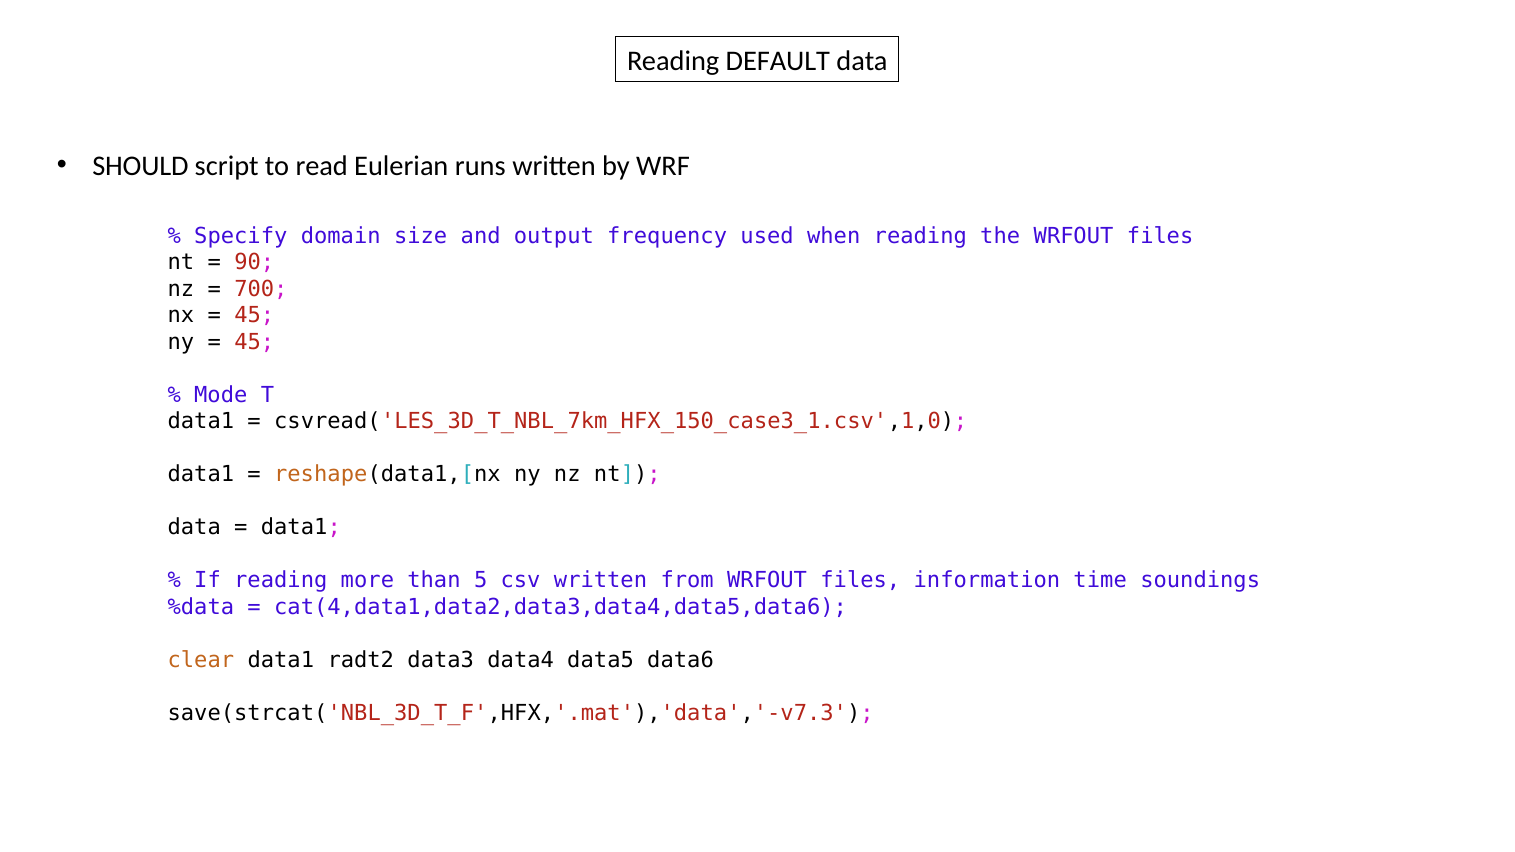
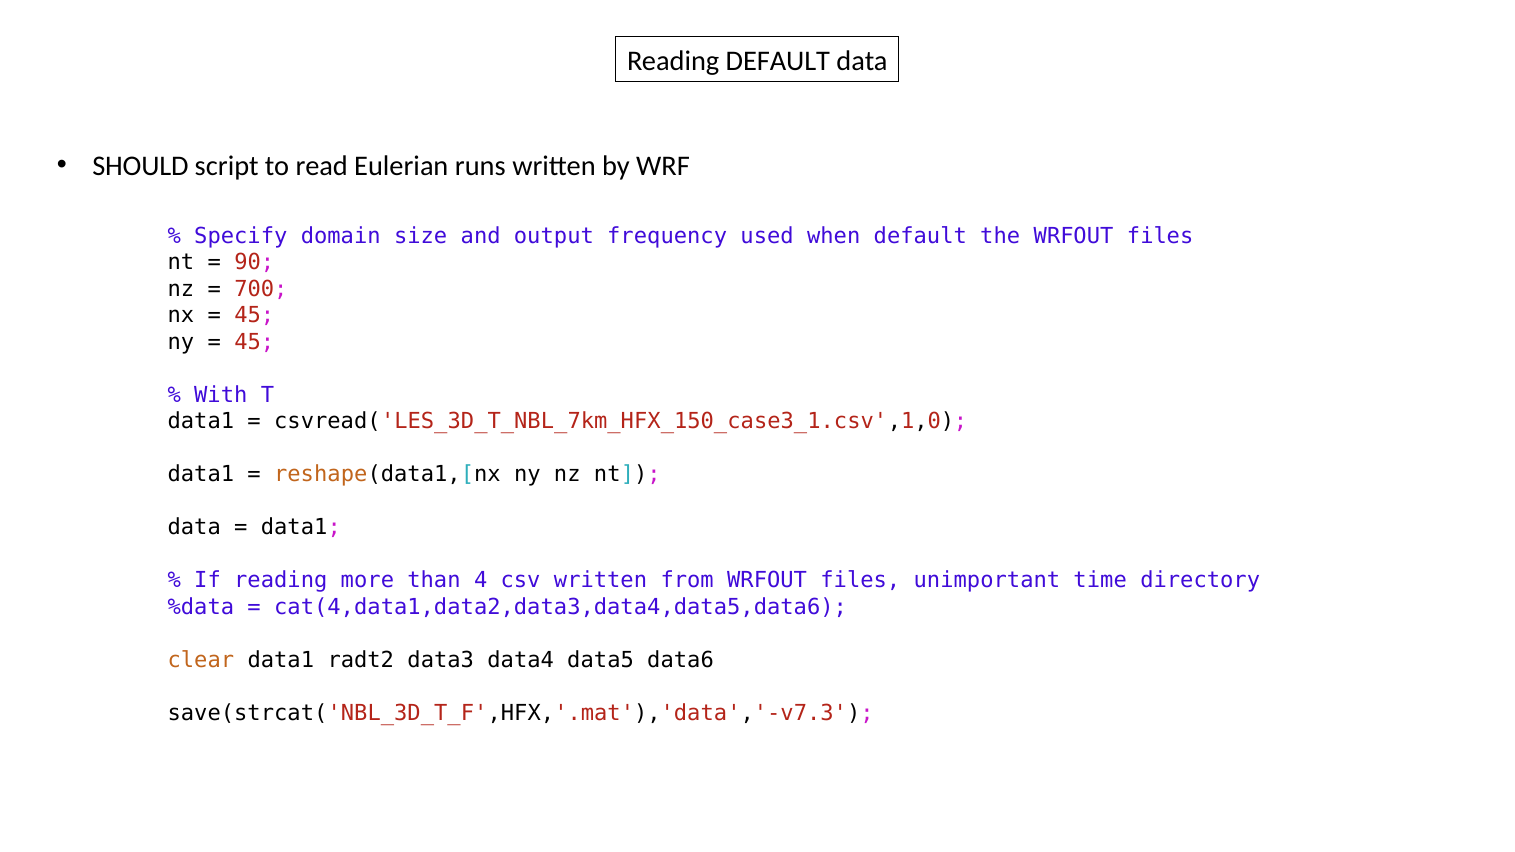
when reading: reading -> default
Mode: Mode -> With
5: 5 -> 4
information: information -> unimportant
soundings: soundings -> directory
